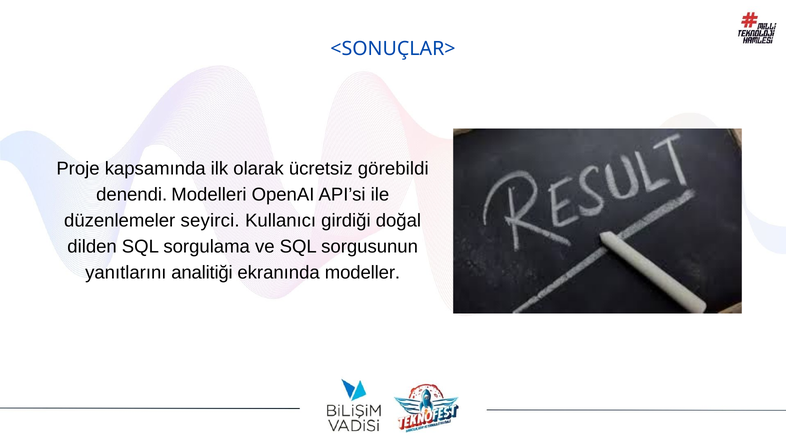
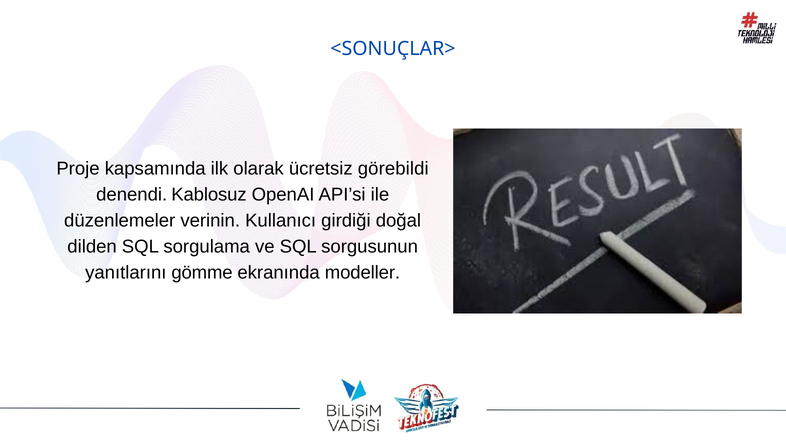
Modelleri: Modelleri -> Kablosuz
seyirci: seyirci -> verinin
analitiği: analitiği -> gömme
